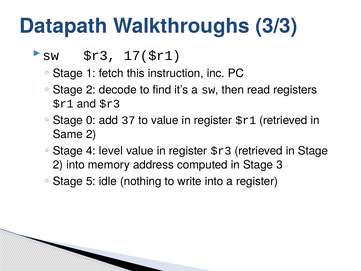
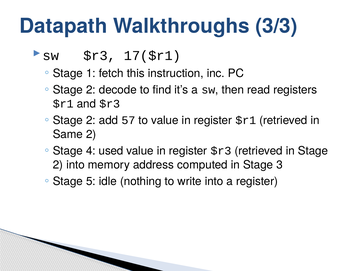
0 at (91, 120): 0 -> 2
37: 37 -> 57
level: level -> used
